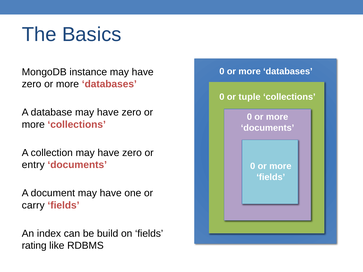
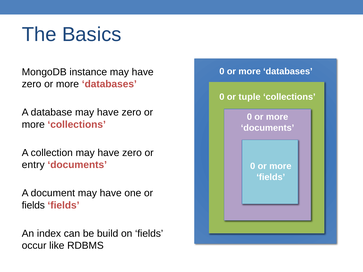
carry at (33, 205): carry -> fields
rating: rating -> occur
